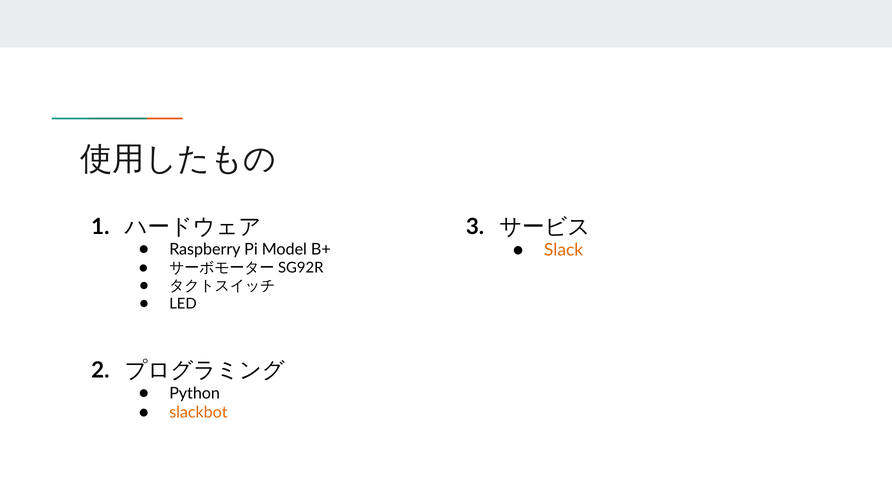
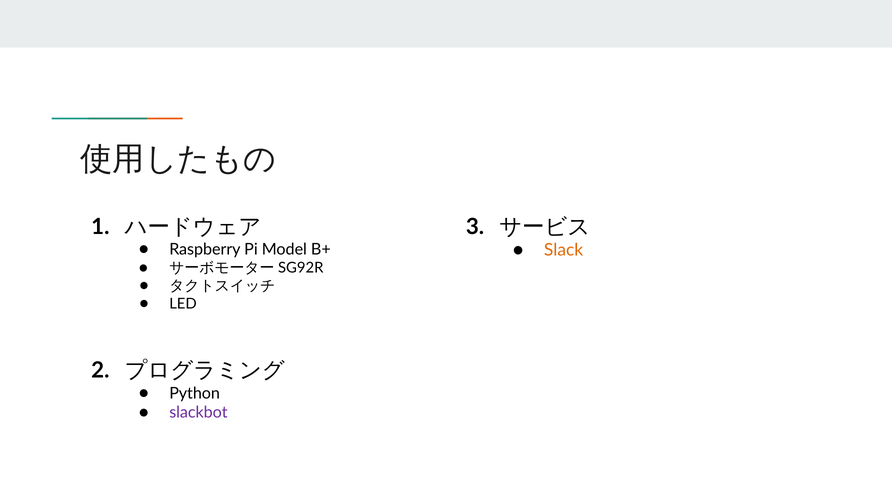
slackbot colour: orange -> purple
